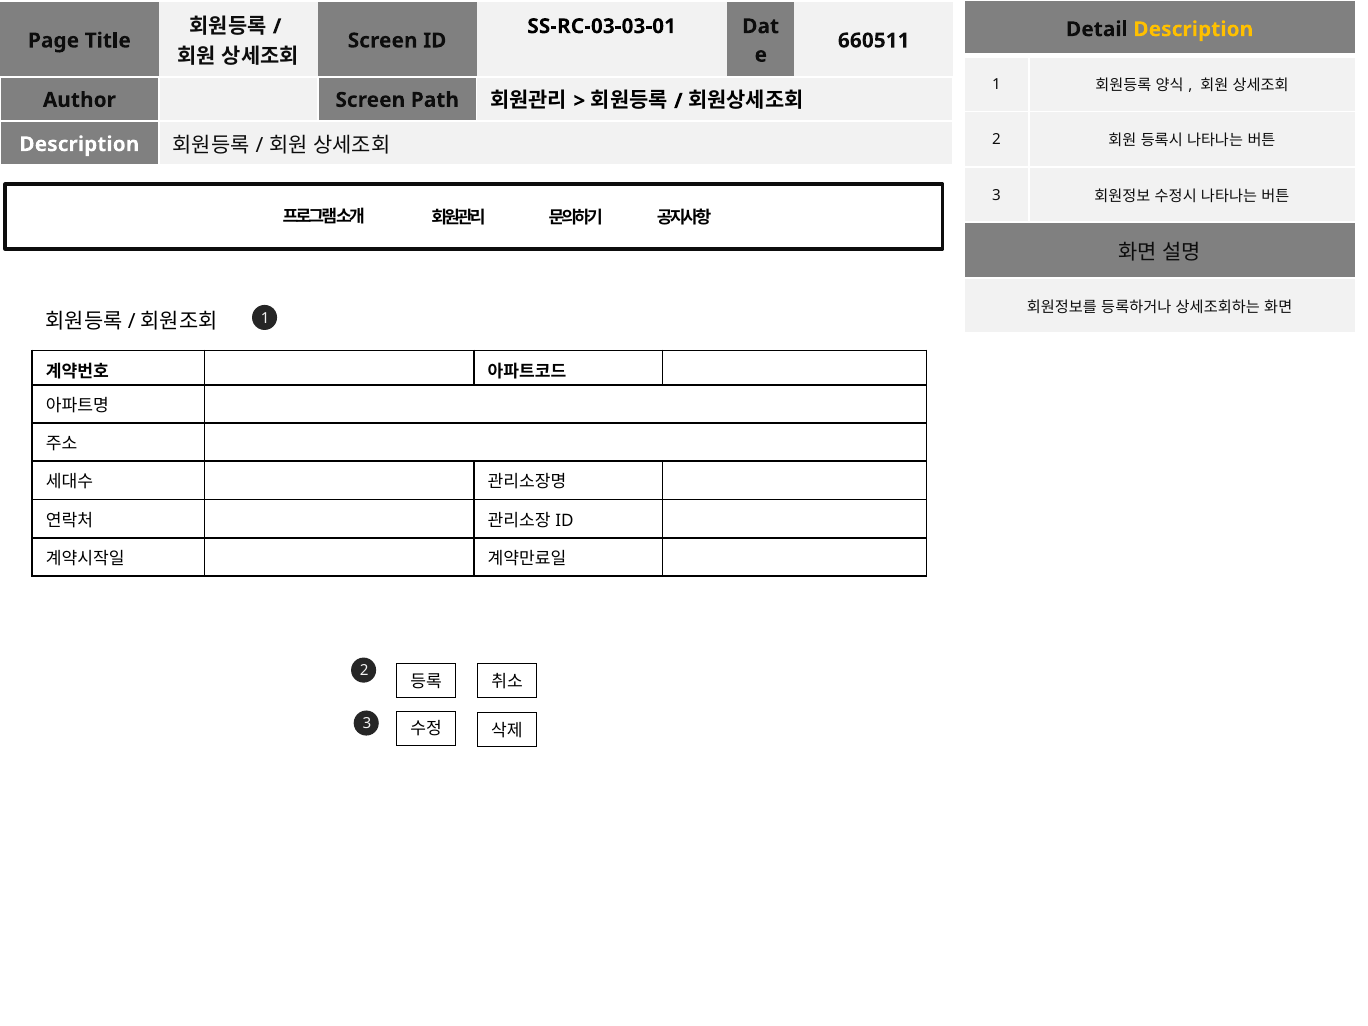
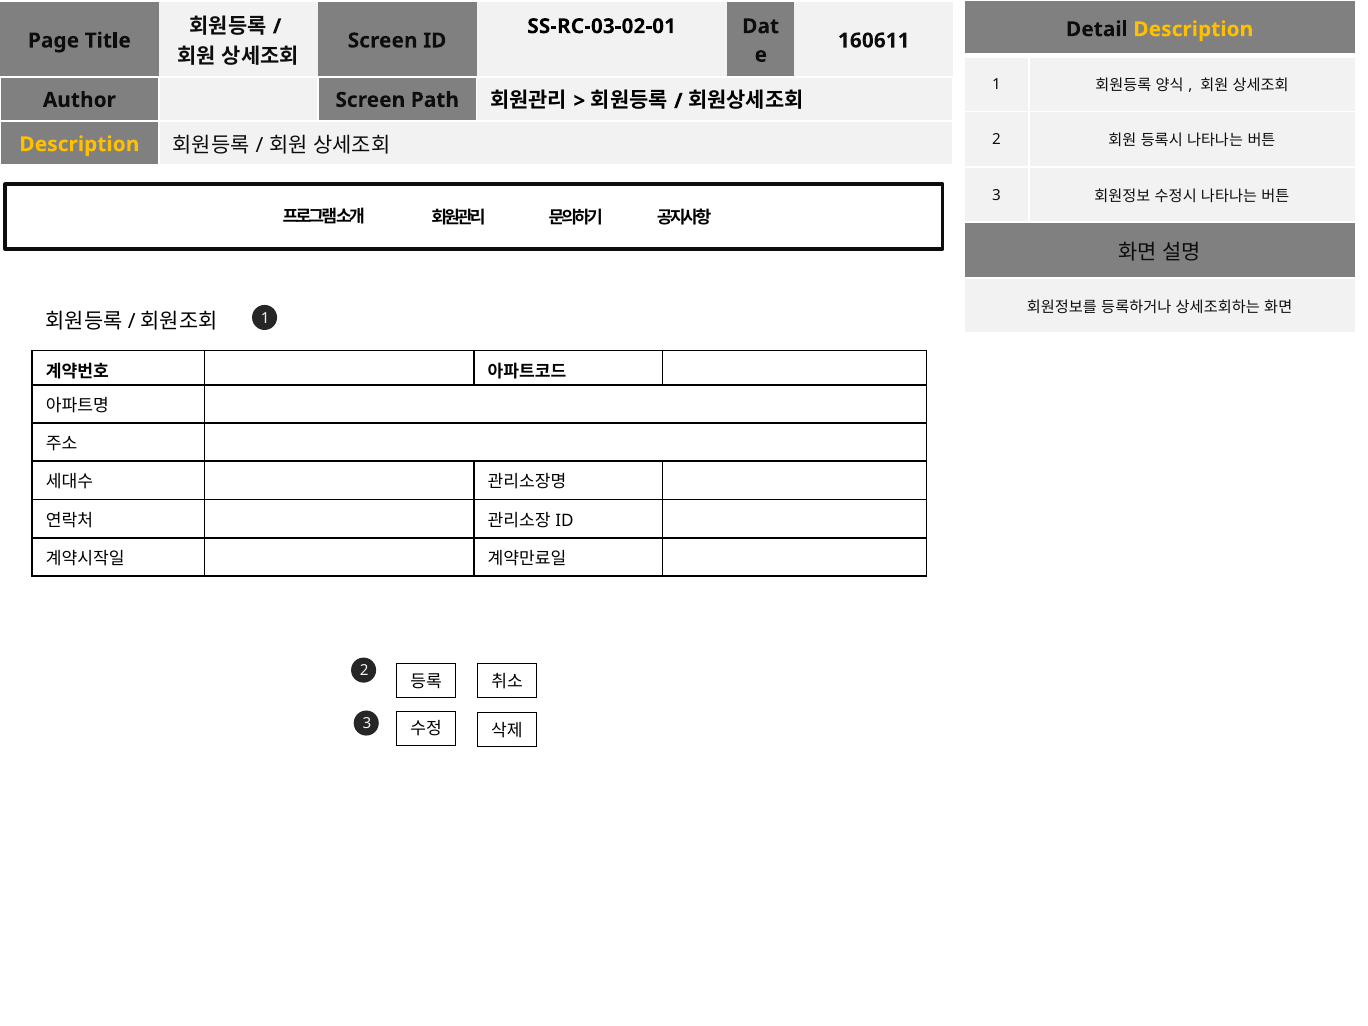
SS-RC-03-03-01: SS-RC-03-03-01 -> SS-RC-03-02-01
660511: 660511 -> 160611
Description at (79, 144) colour: white -> yellow
